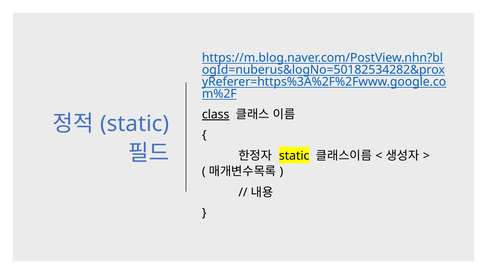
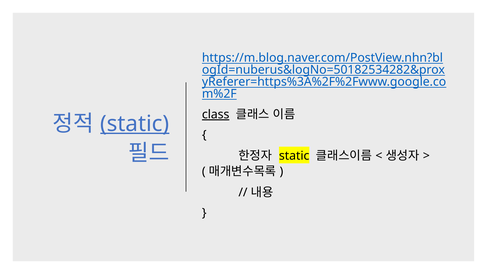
static at (135, 124) underline: none -> present
